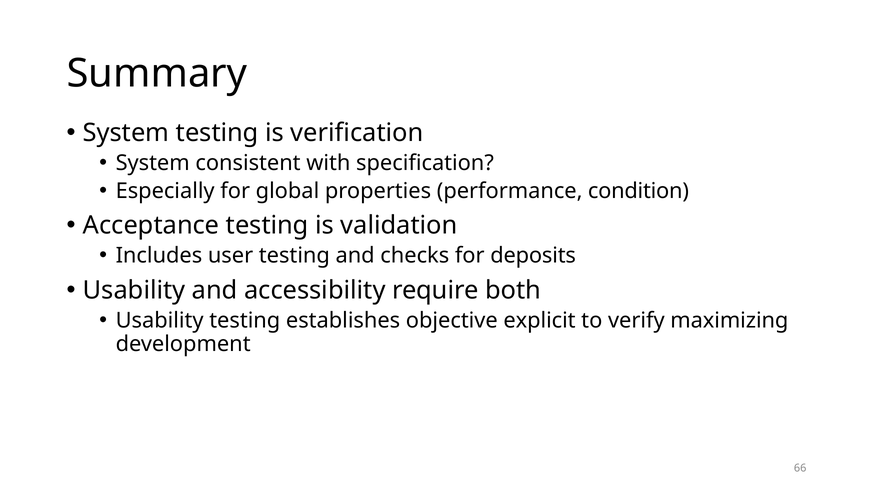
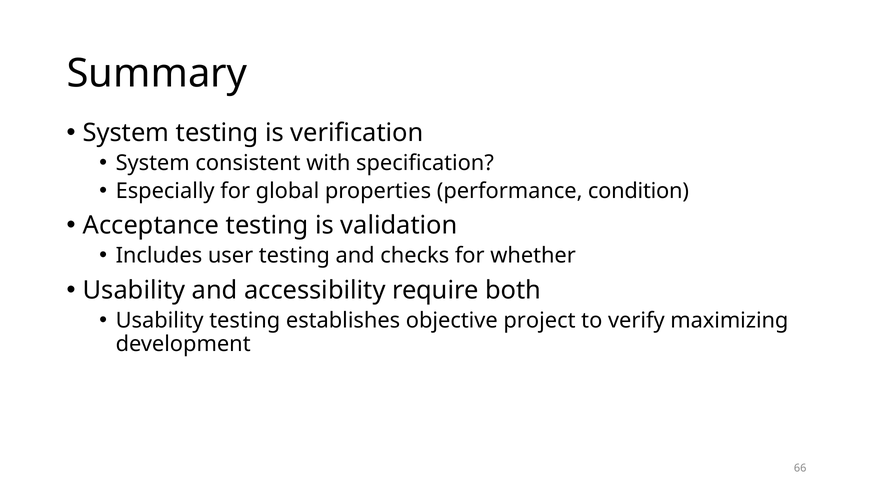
deposits: deposits -> whether
explicit: explicit -> project
